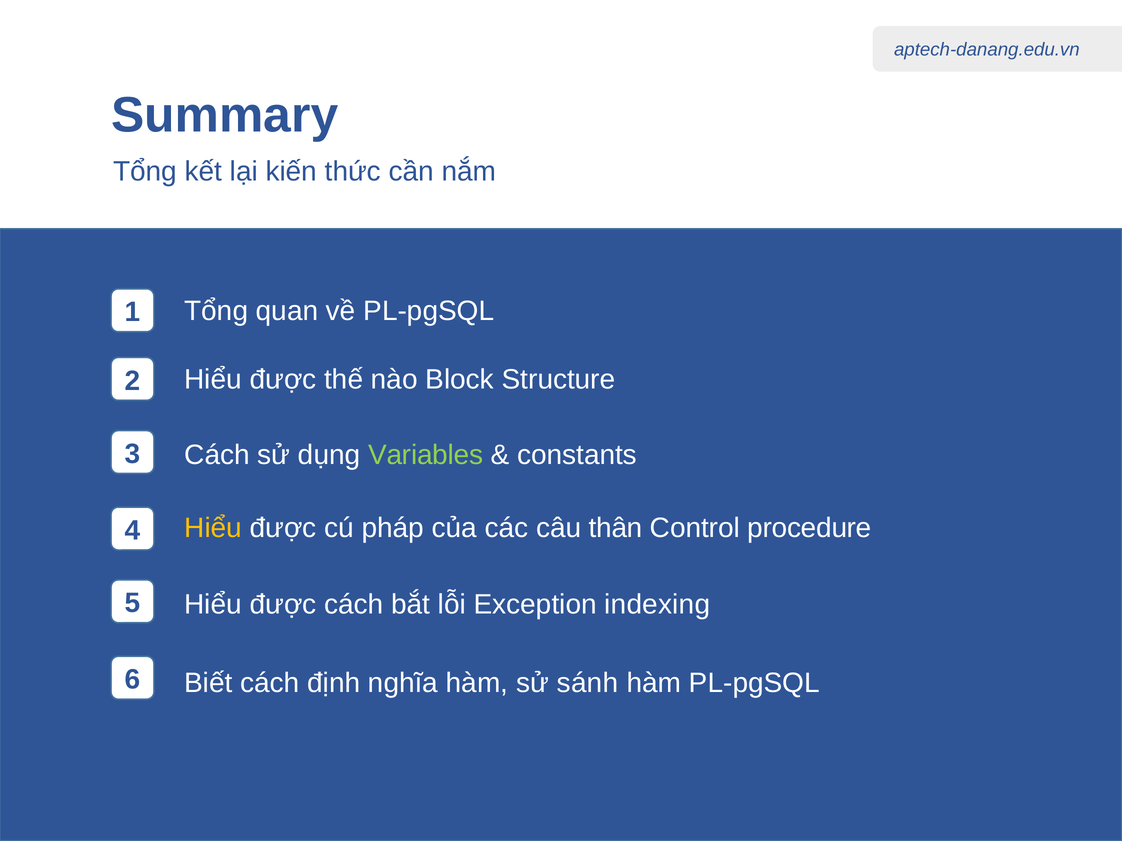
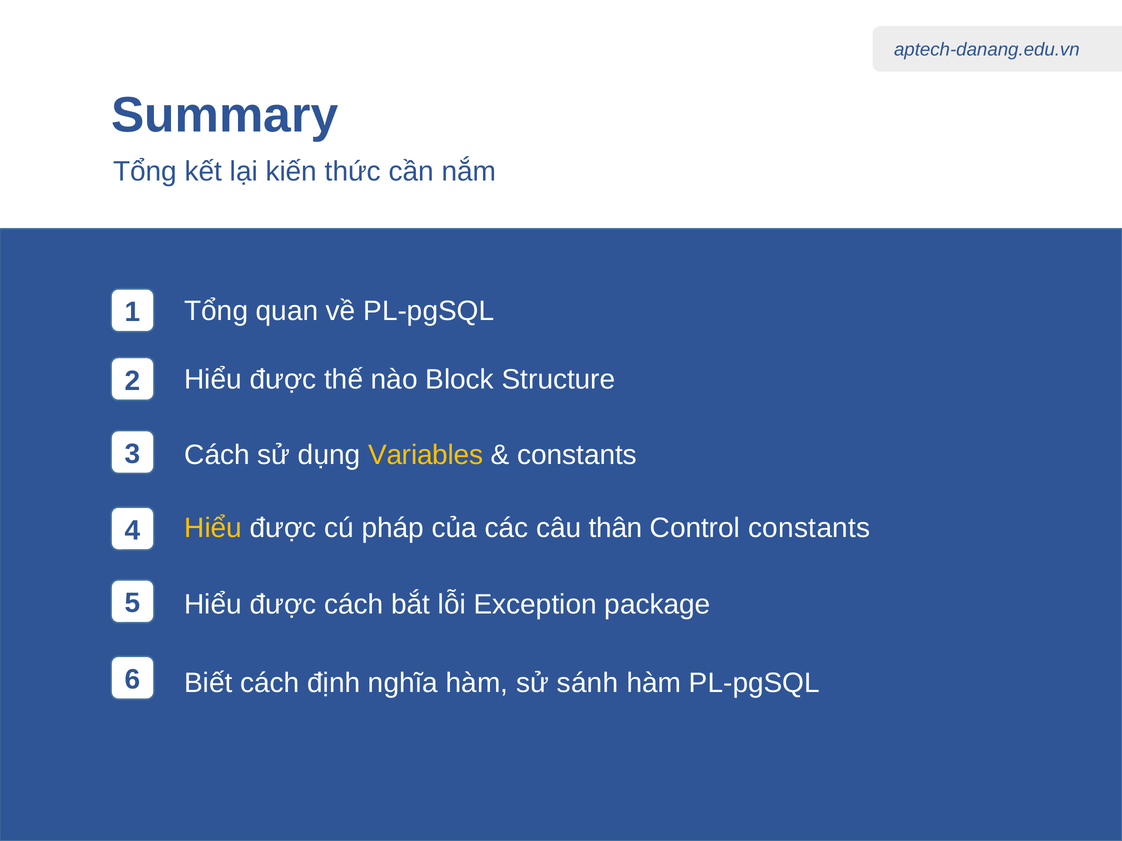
Variables colour: light green -> yellow
Control procedure: procedure -> constants
indexing: indexing -> package
